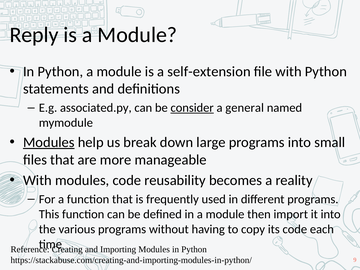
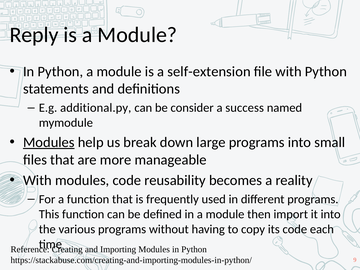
associated.py: associated.py -> additional.py
consider underline: present -> none
general: general -> success
